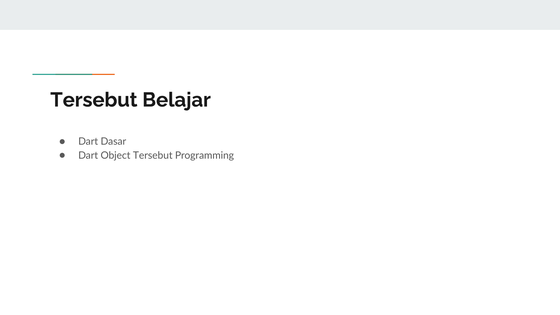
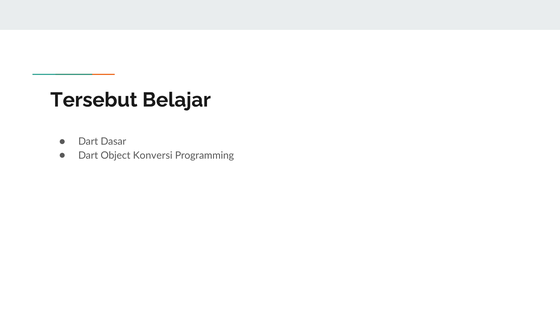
Object Tersebut: Tersebut -> Konversi
